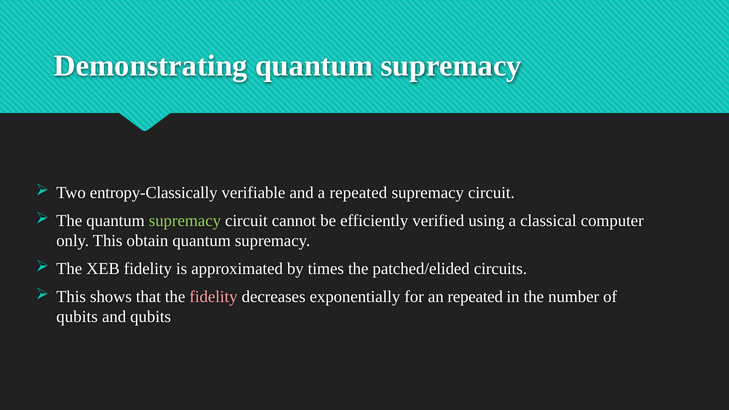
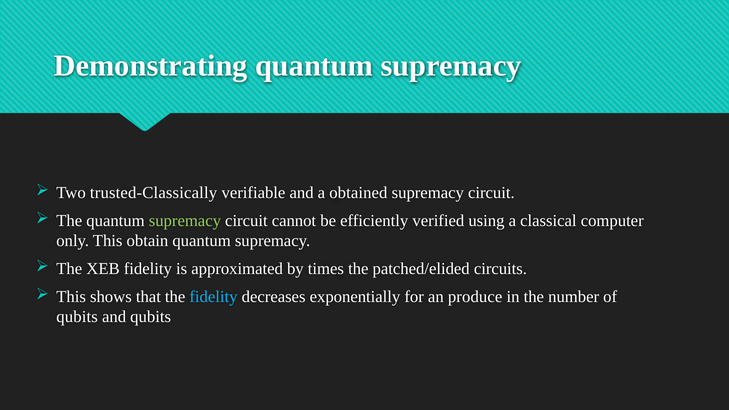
entropy-Classically: entropy-Classically -> trusted-Classically
a repeated: repeated -> obtained
fidelity at (213, 297) colour: pink -> light blue
an repeated: repeated -> produce
